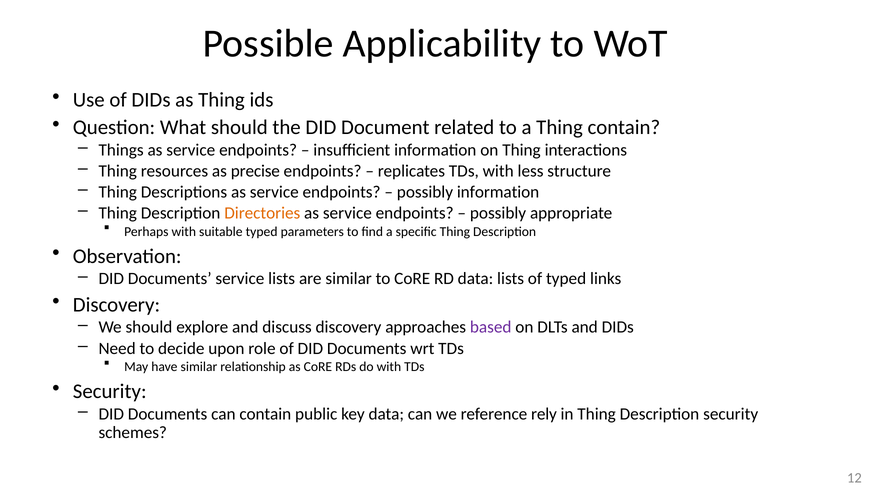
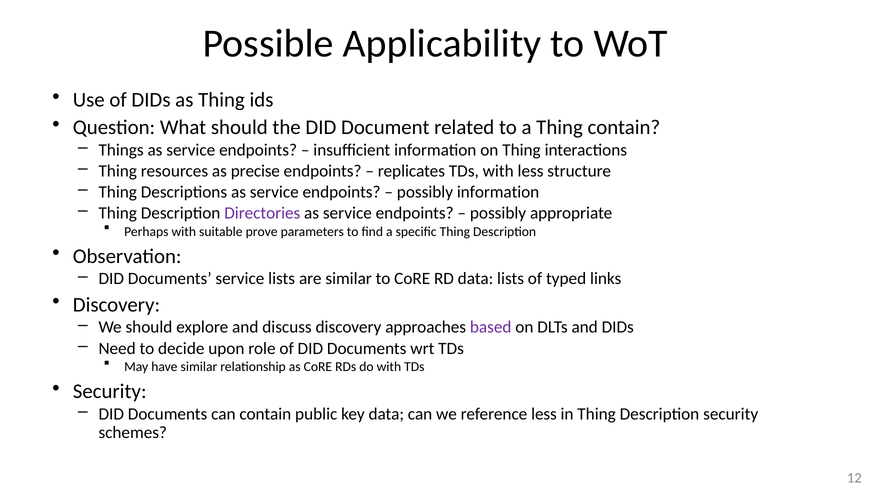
Directories colour: orange -> purple
suitable typed: typed -> prove
reference rely: rely -> less
